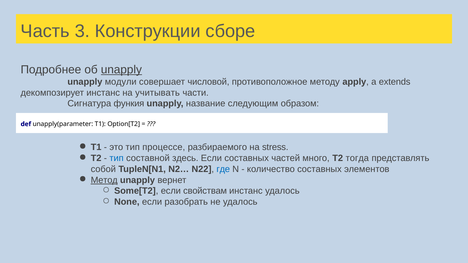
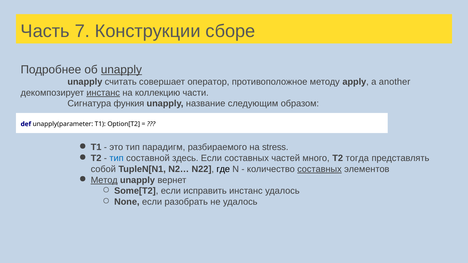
3: 3 -> 7
модули: модули -> считать
числовой: числовой -> оператор
extends: extends -> another
инстанс at (103, 93) underline: none -> present
учитывать: учитывать -> коллекцию
процессе: процессе -> парадигм
где colour: blue -> black
составных at (319, 169) underline: none -> present
свойствам: свойствам -> исправить
